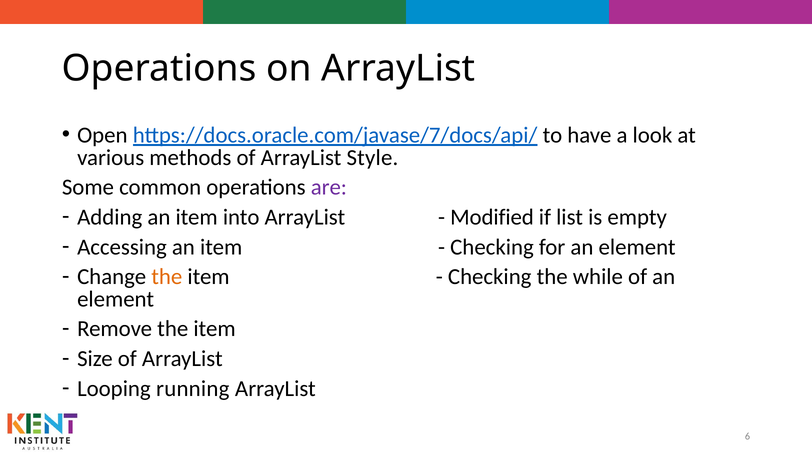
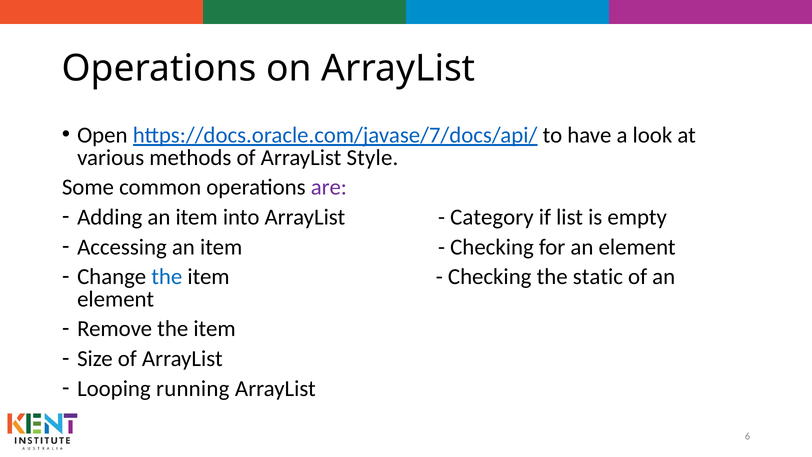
Modified: Modified -> Category
the at (167, 277) colour: orange -> blue
while: while -> static
